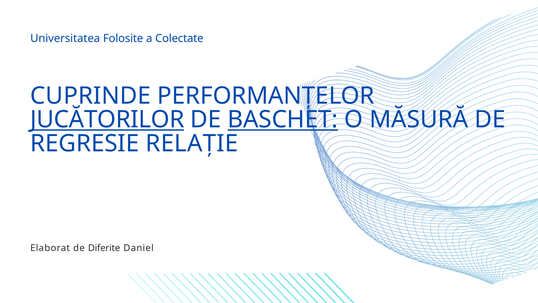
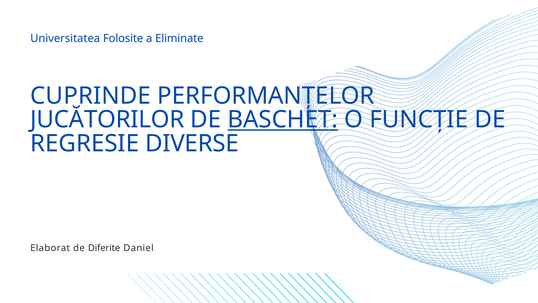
Colectate: Colectate -> Eliminate
JUCĂTORILOR underline: present -> none
MĂSURĂ: MĂSURĂ -> FUNCȚIE
RELAȚIE: RELAȚIE -> DIVERSE
